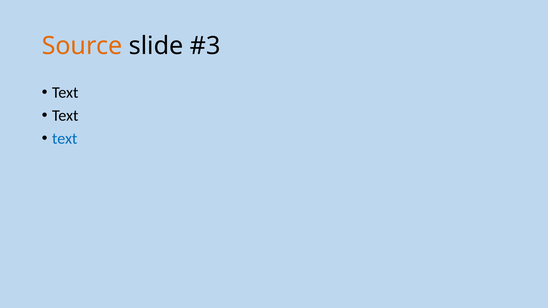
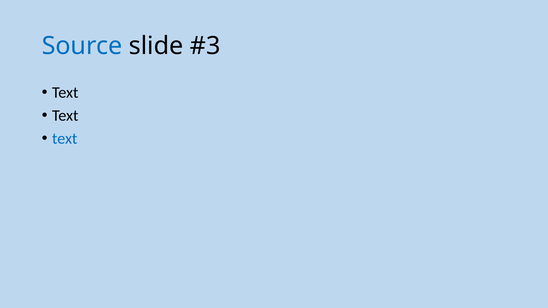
Source colour: orange -> blue
